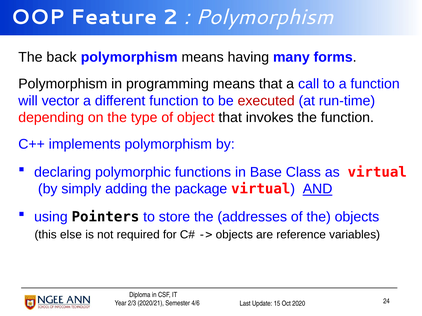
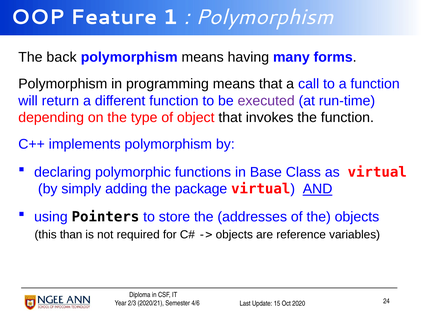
2: 2 -> 1
vector: vector -> return
executed colour: red -> purple
else: else -> than
